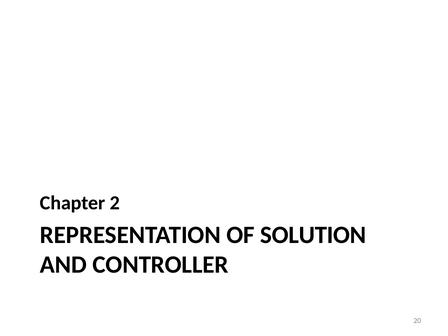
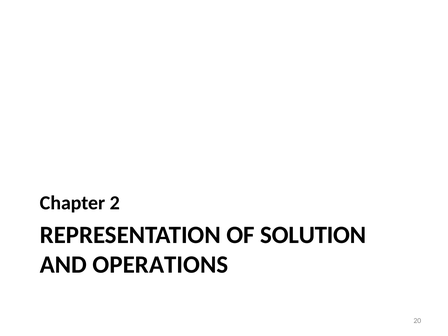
CONTROLLER: CONTROLLER -> OPERATIONS
